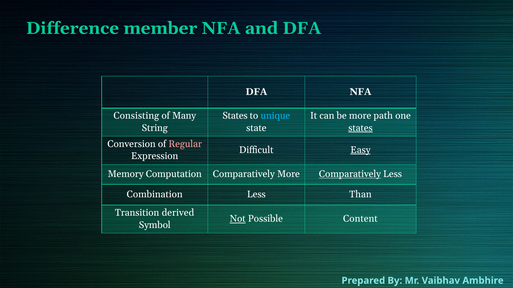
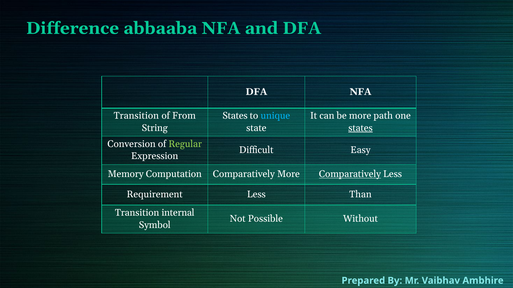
member: member -> abbaaba
Consisting at (136, 116): Consisting -> Transition
Many: Many -> From
Regular colour: pink -> light green
Easy underline: present -> none
Combination: Combination -> Requirement
derived: derived -> internal
Not underline: present -> none
Content: Content -> Without
